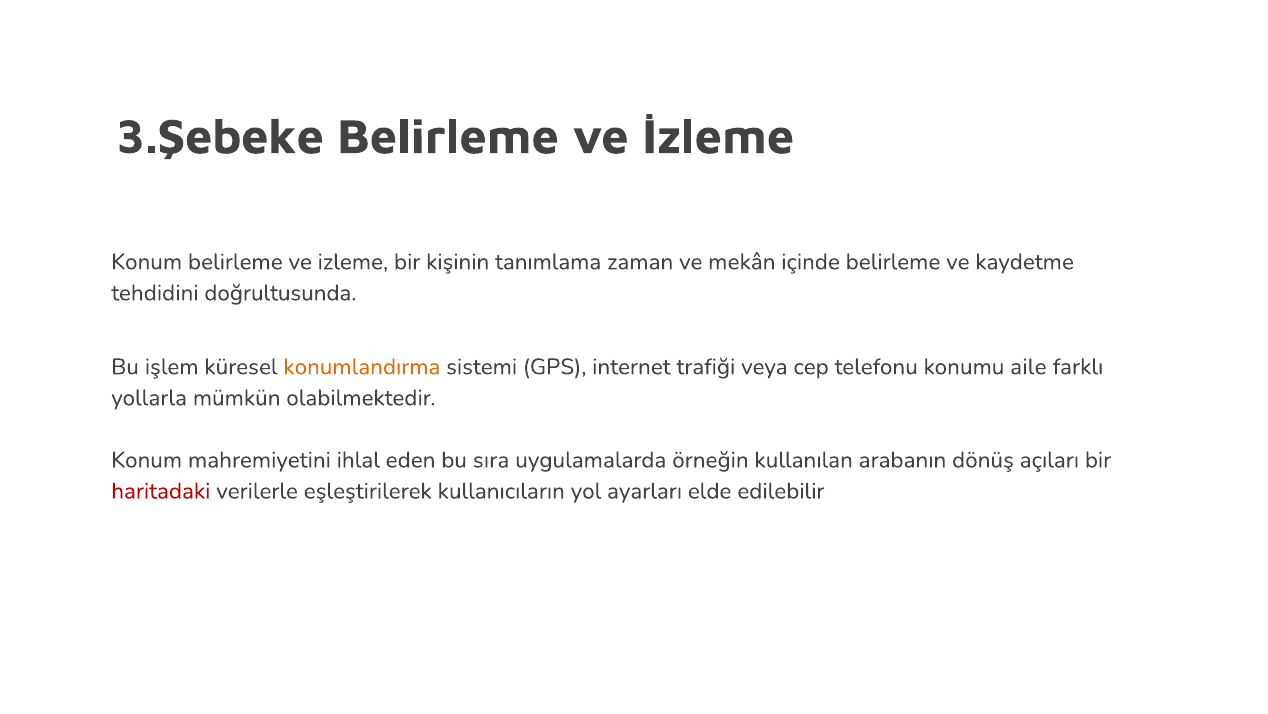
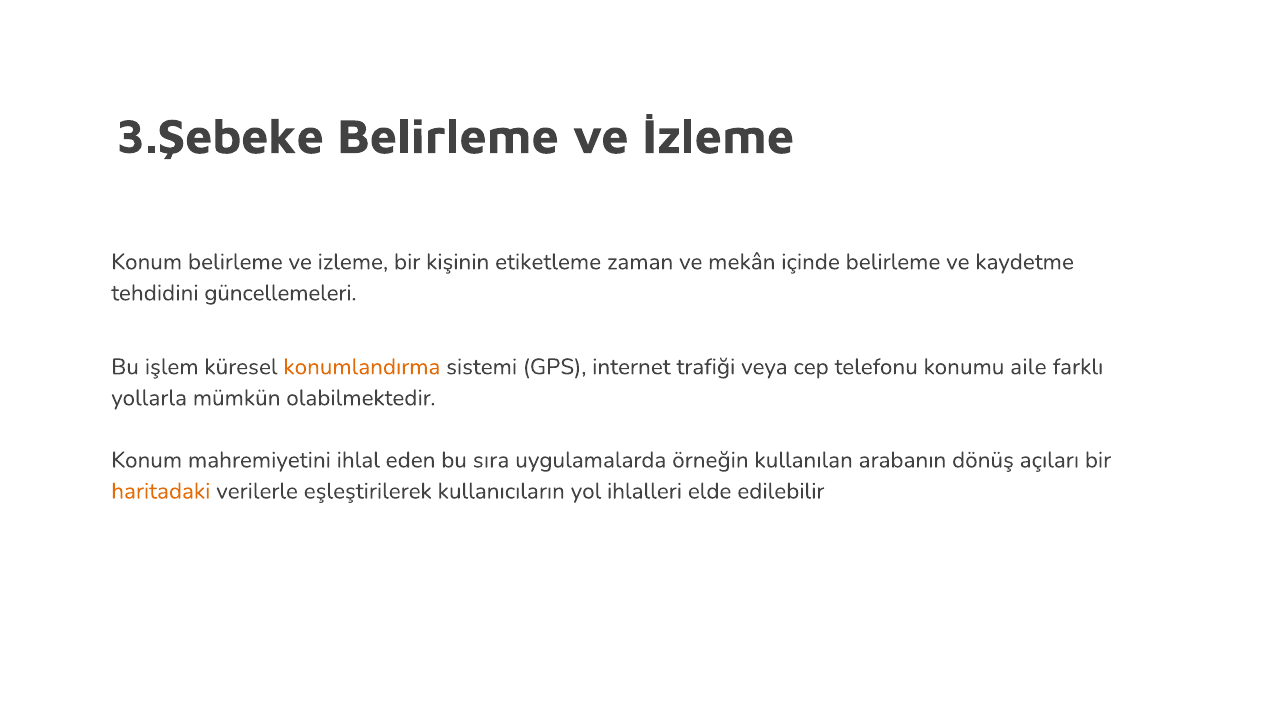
tanımlama: tanımlama -> etiketleme
doğrultusunda: doğrultusunda -> güncellemeleri
haritadaki colour: red -> orange
ayarları: ayarları -> ihlalleri
